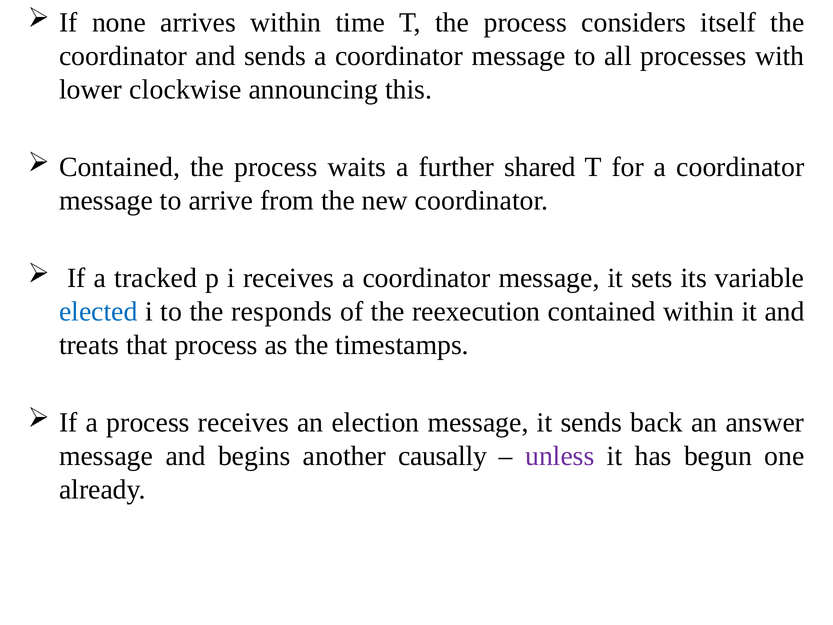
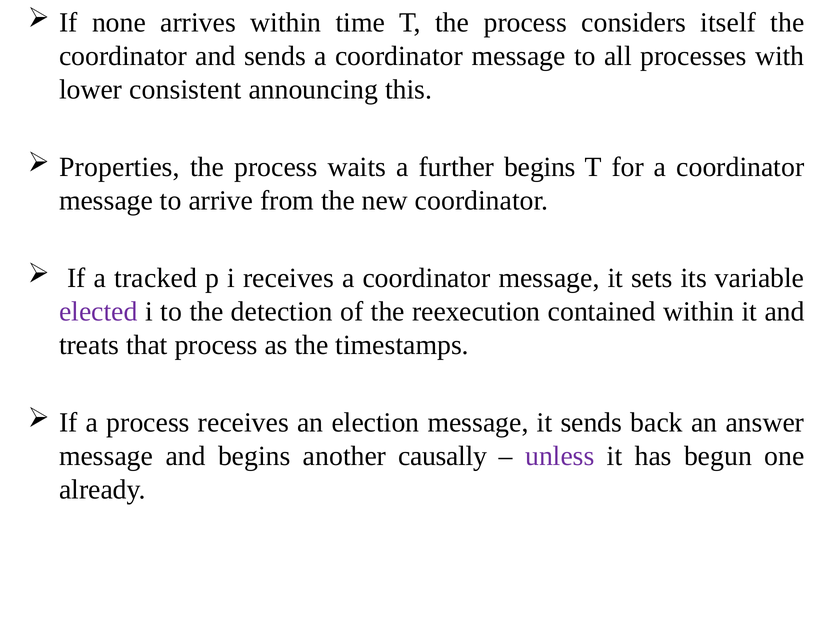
clockwise: clockwise -> consistent
Contained at (120, 167): Contained -> Properties
further shared: shared -> begins
elected colour: blue -> purple
responds: responds -> detection
